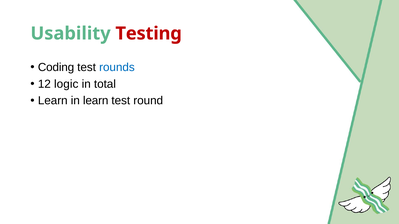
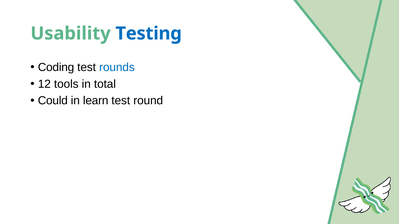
Testing colour: red -> blue
logic: logic -> tools
Learn at (53, 101): Learn -> Could
